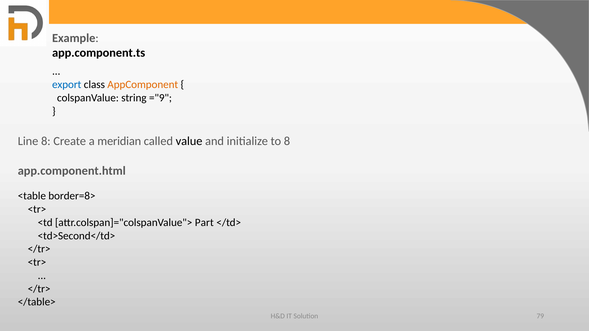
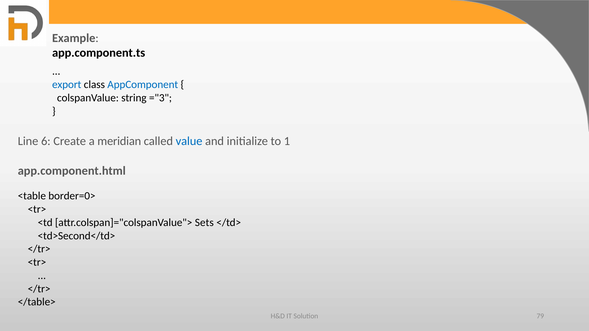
AppComponent colour: orange -> blue
="9: ="9 -> ="3
Line 8: 8 -> 6
value colour: black -> blue
to 8: 8 -> 1
border=8>: border=8> -> border=0>
Part: Part -> Sets
